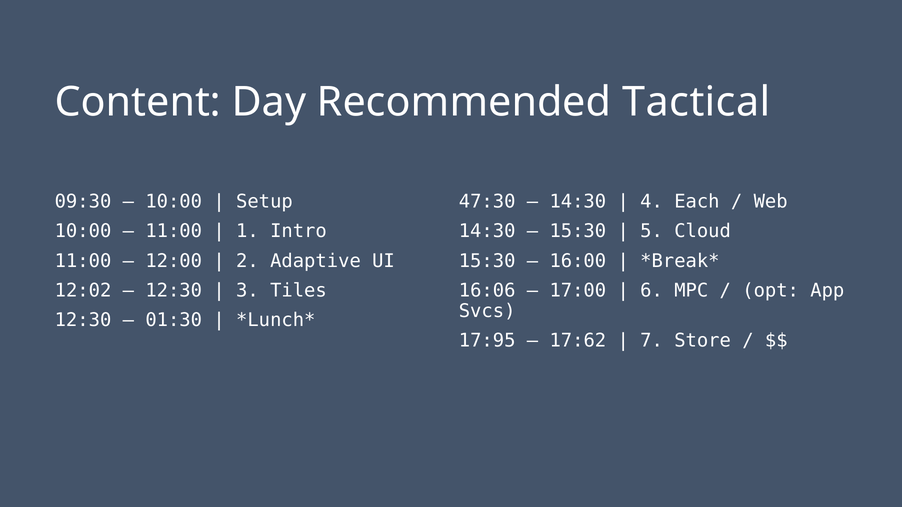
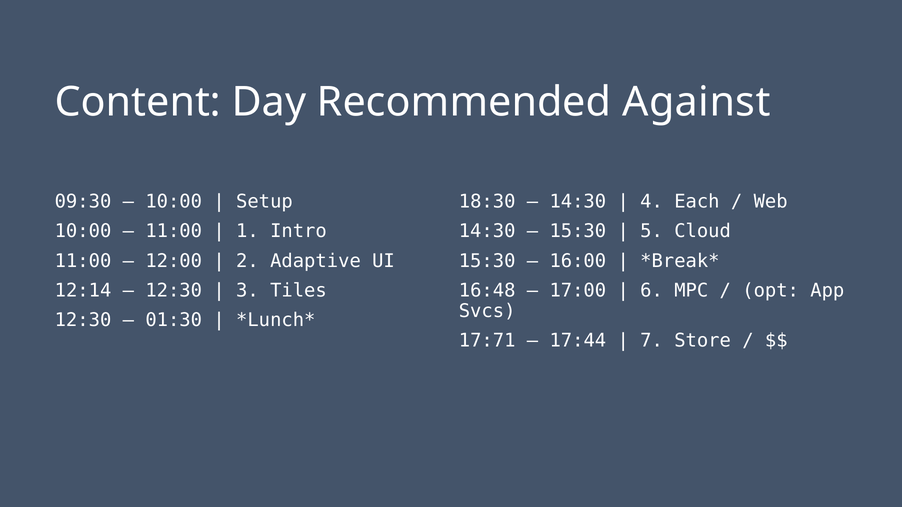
Tactical: Tactical -> Against
47:30: 47:30 -> 18:30
12:02: 12:02 -> 12:14
16:06: 16:06 -> 16:48
17:95: 17:95 -> 17:71
17:62: 17:62 -> 17:44
